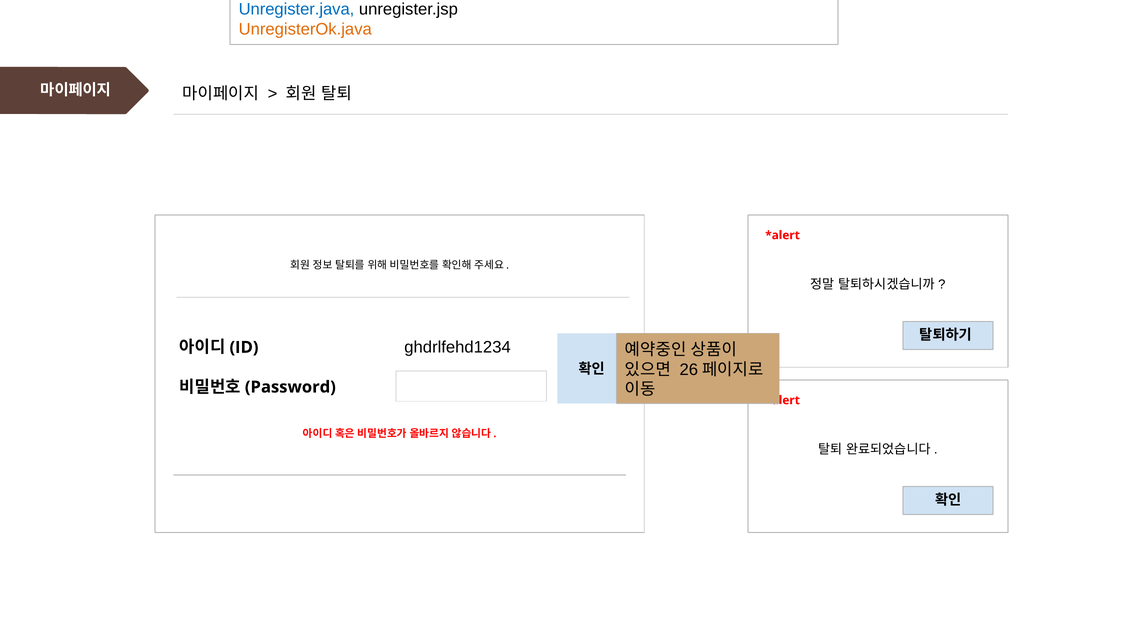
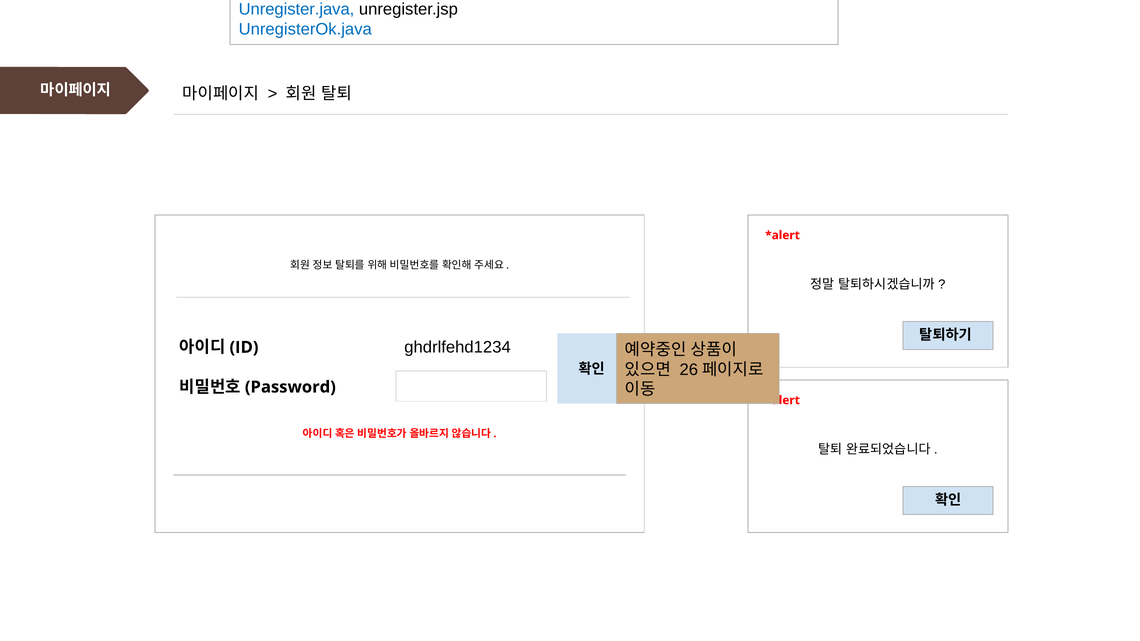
UnregisterOk.java colour: orange -> blue
